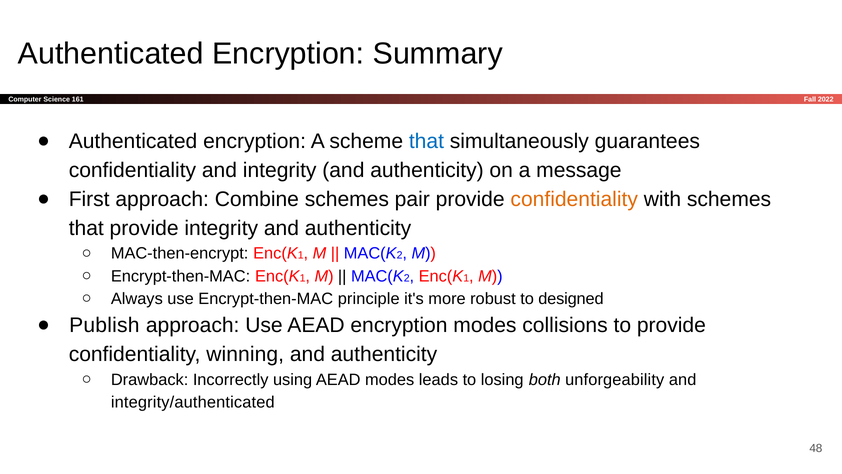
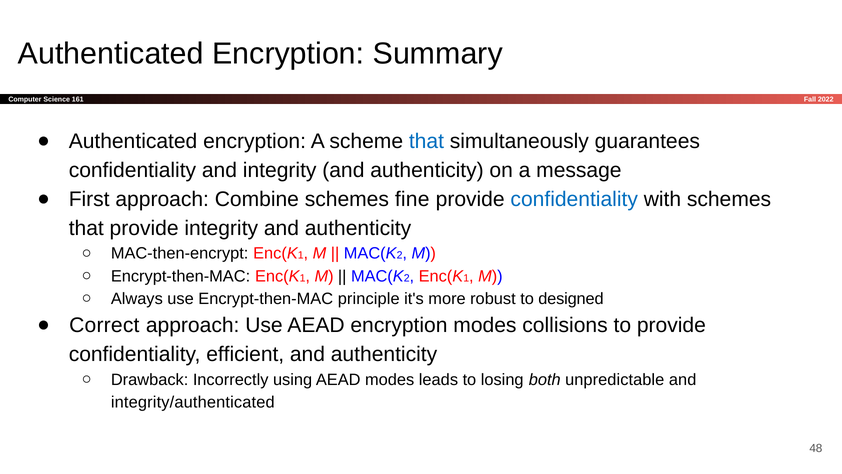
pair: pair -> fine
confidentiality at (574, 199) colour: orange -> blue
Publish: Publish -> Correct
winning: winning -> efficient
unforgeability: unforgeability -> unpredictable
